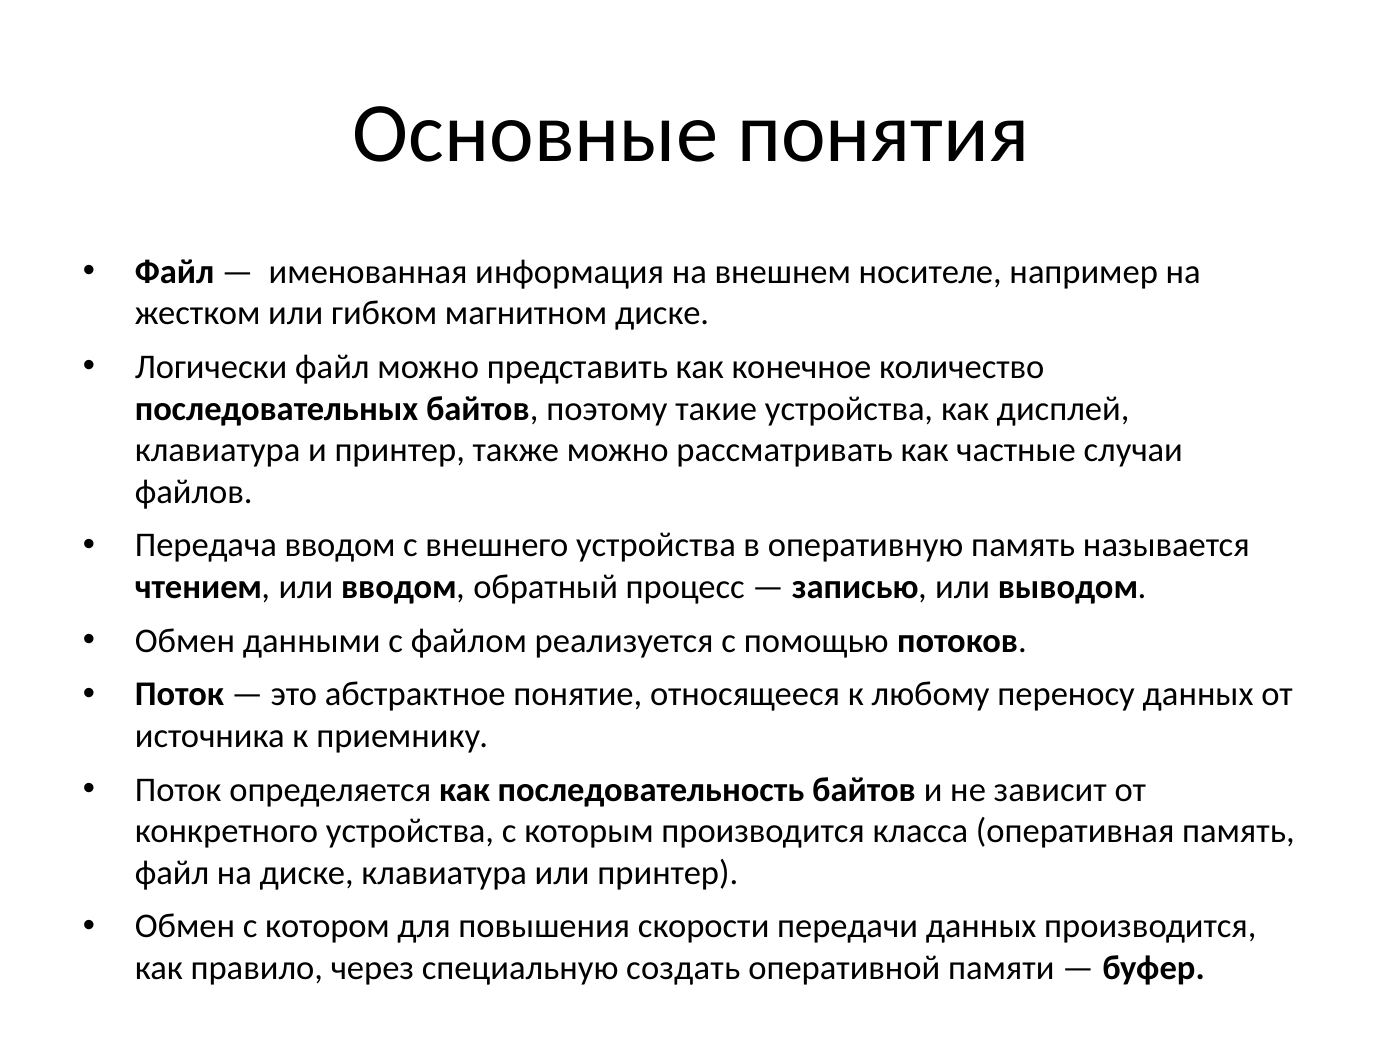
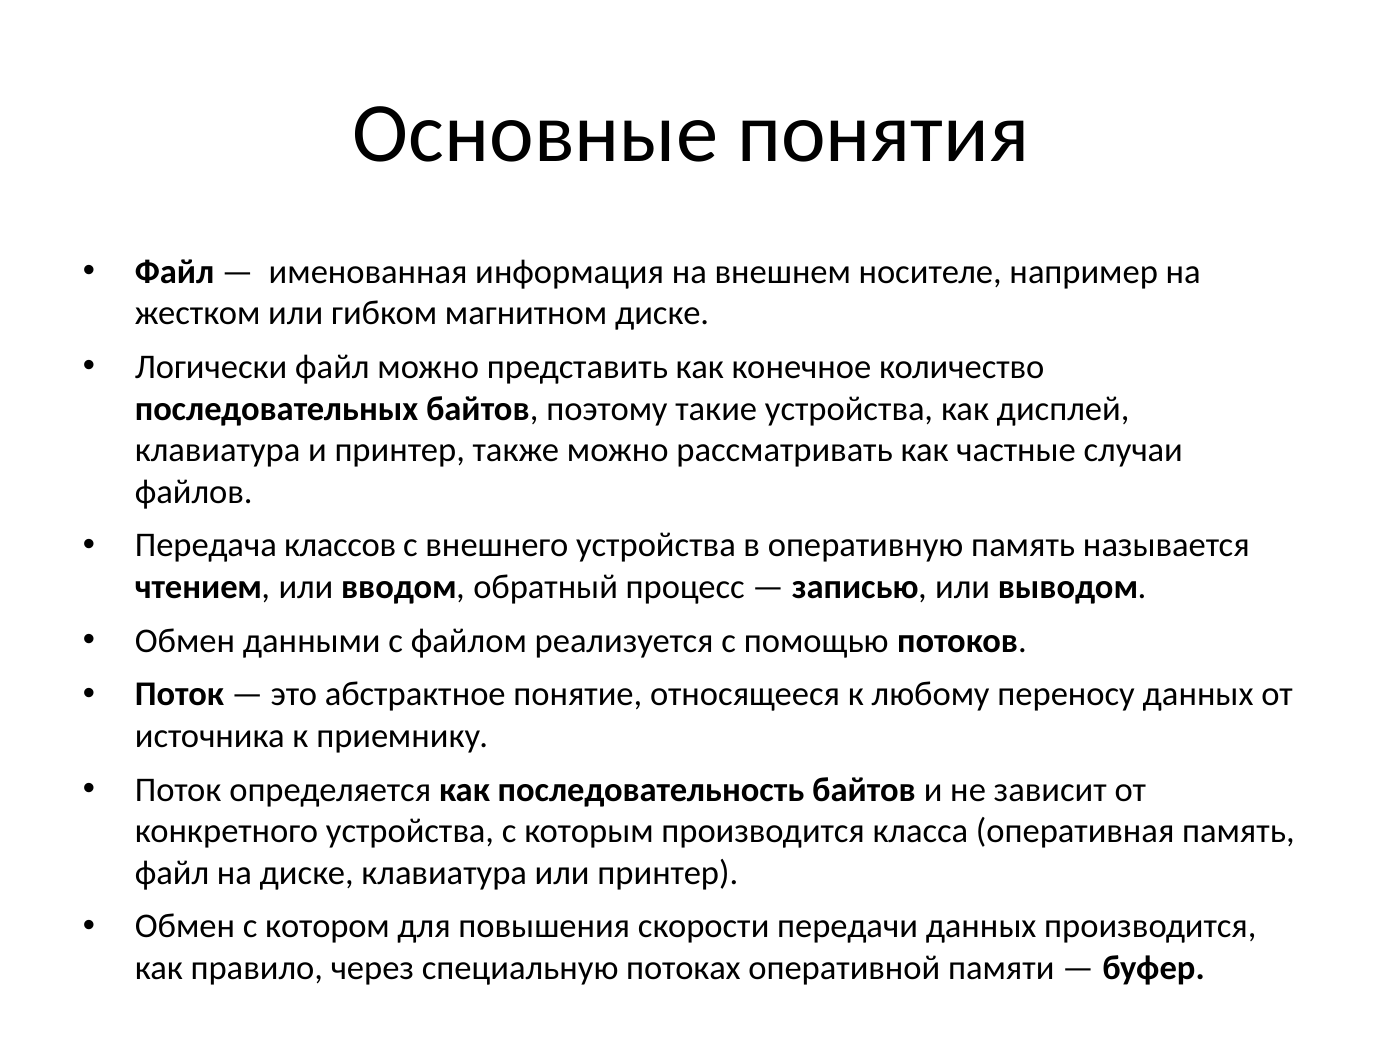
Передача вводом: вводом -> классов
создать: создать -> потоках
